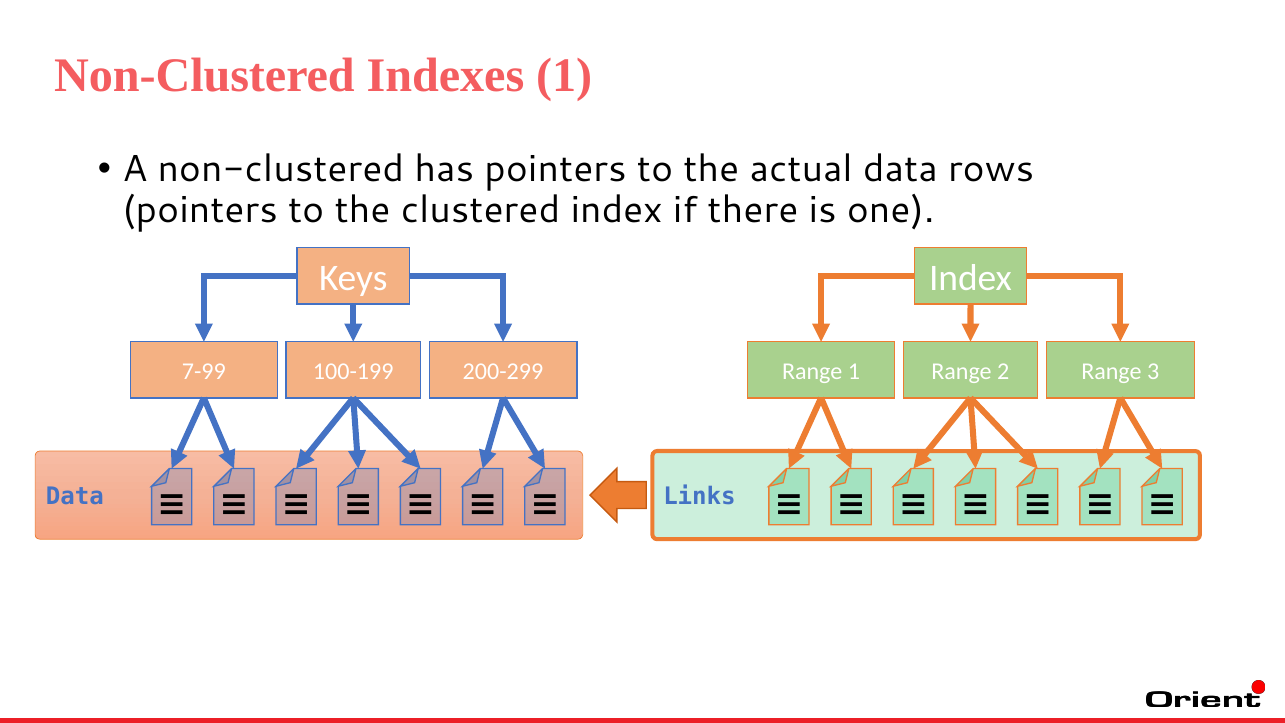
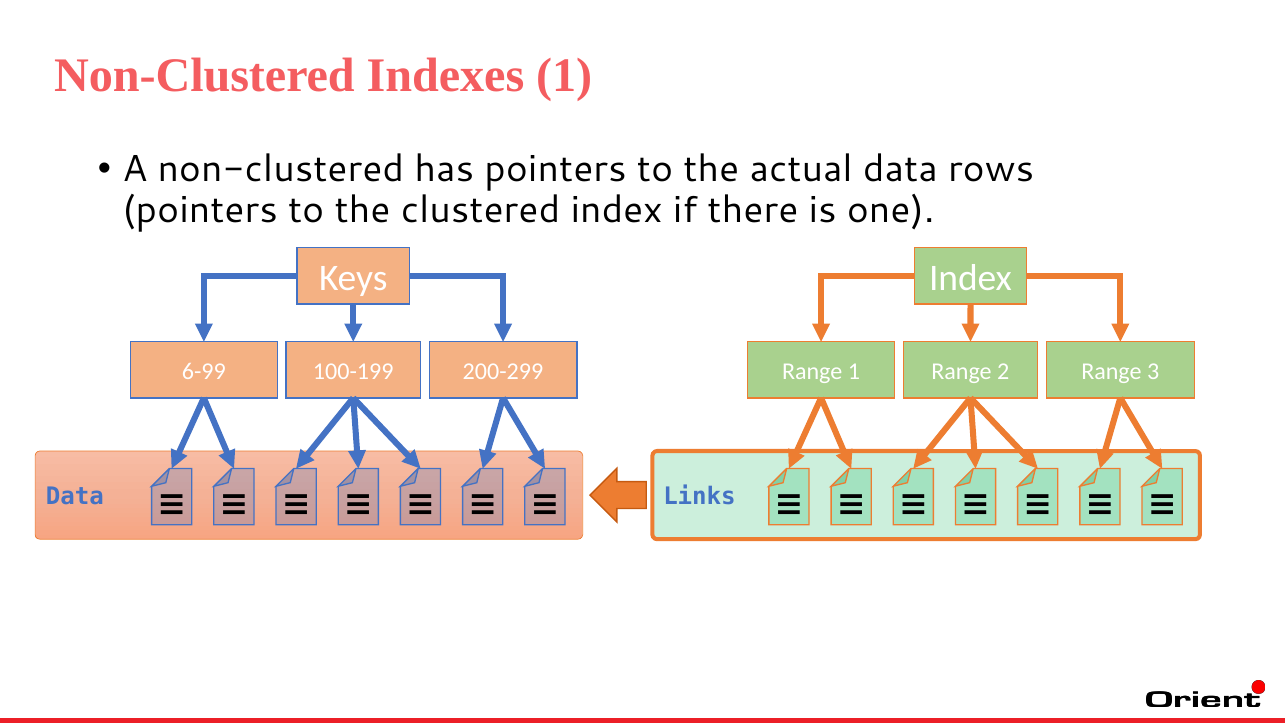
7-99: 7-99 -> 6-99
